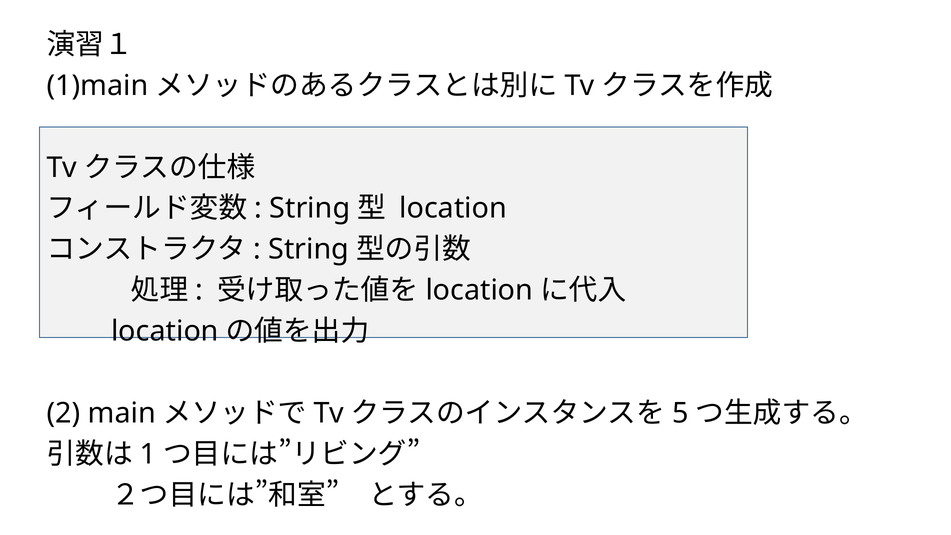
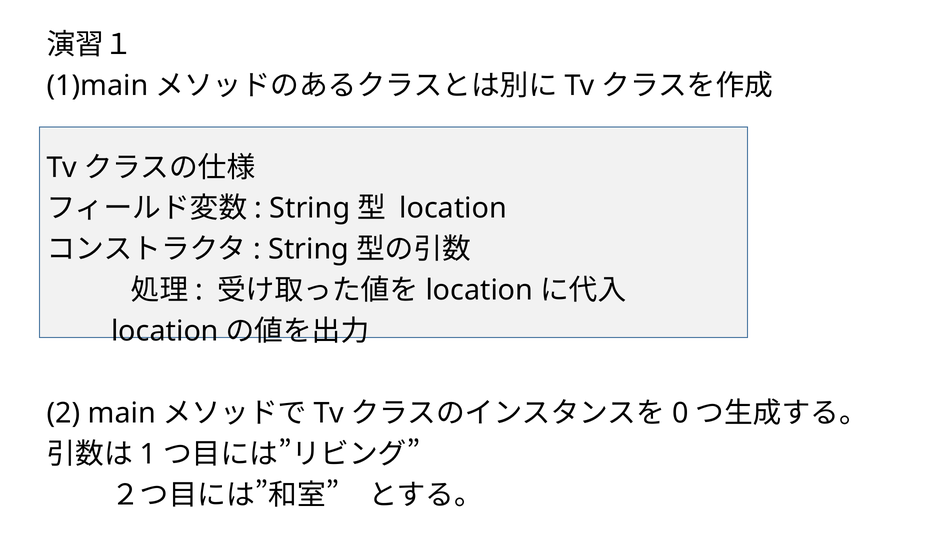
5: 5 -> 0
